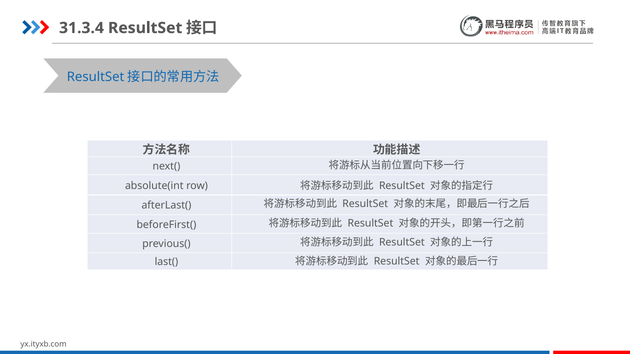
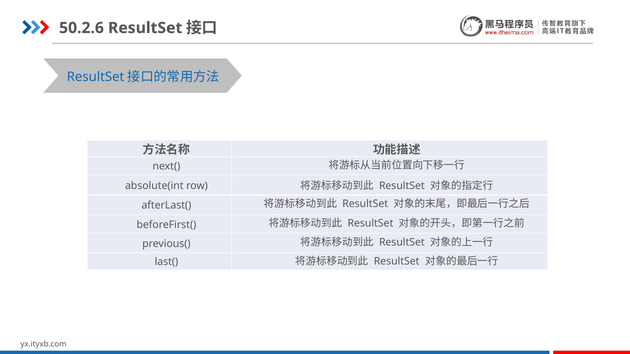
31.3.4: 31.3.4 -> 50.2.6
